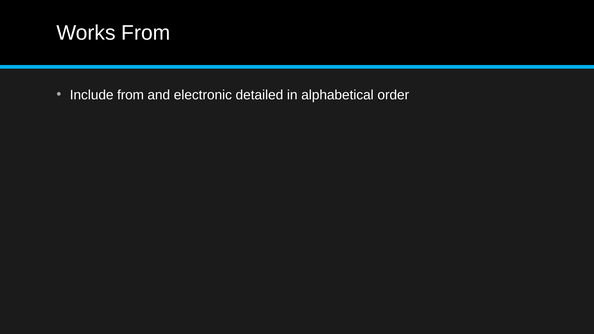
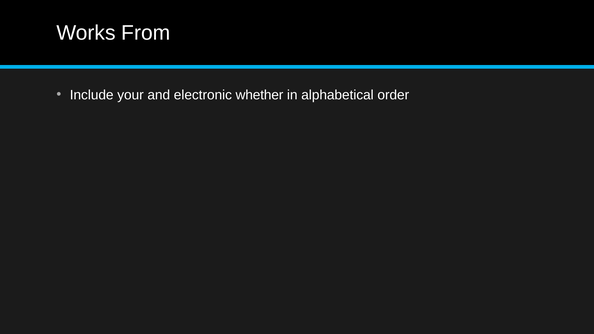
Include from: from -> your
detailed: detailed -> whether
